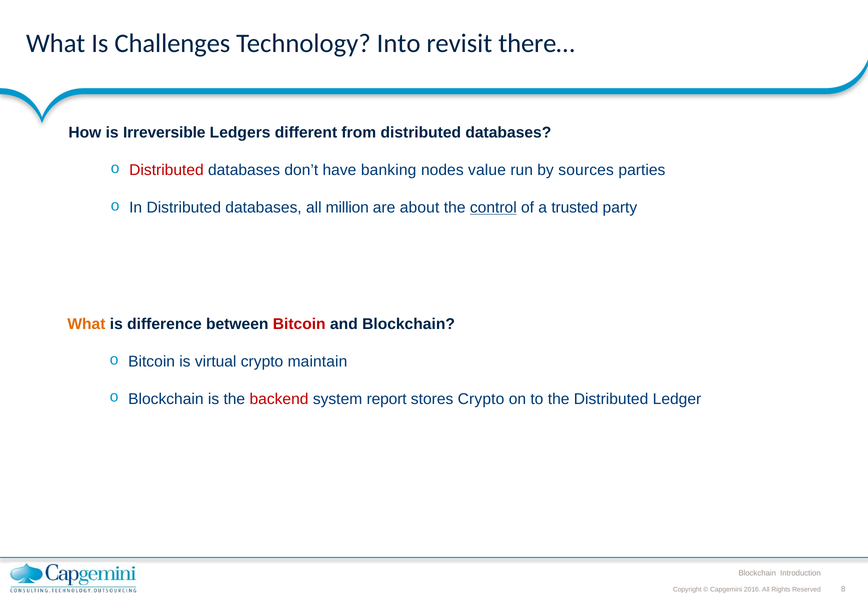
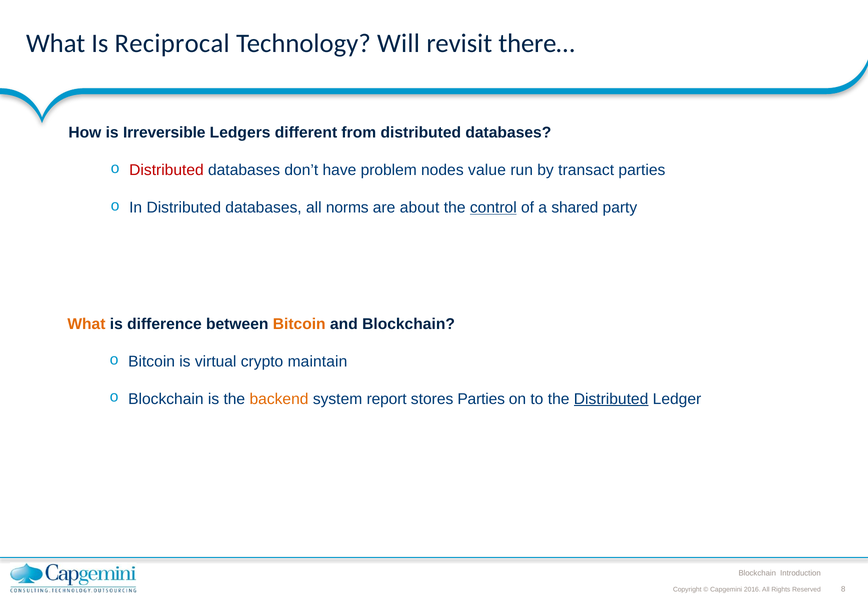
Challenges: Challenges -> Reciprocal
Into: Into -> Will
banking: banking -> problem
sources: sources -> transact
million: million -> norms
trusted: trusted -> shared
Bitcoin at (299, 324) colour: red -> orange
backend colour: red -> orange
stores Crypto: Crypto -> Parties
Distributed at (611, 399) underline: none -> present
